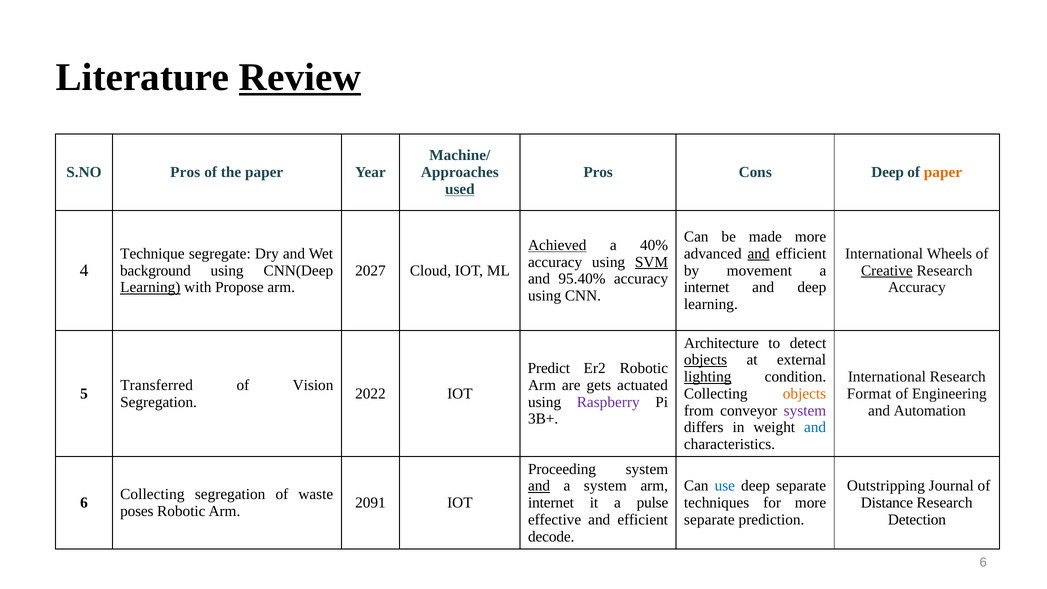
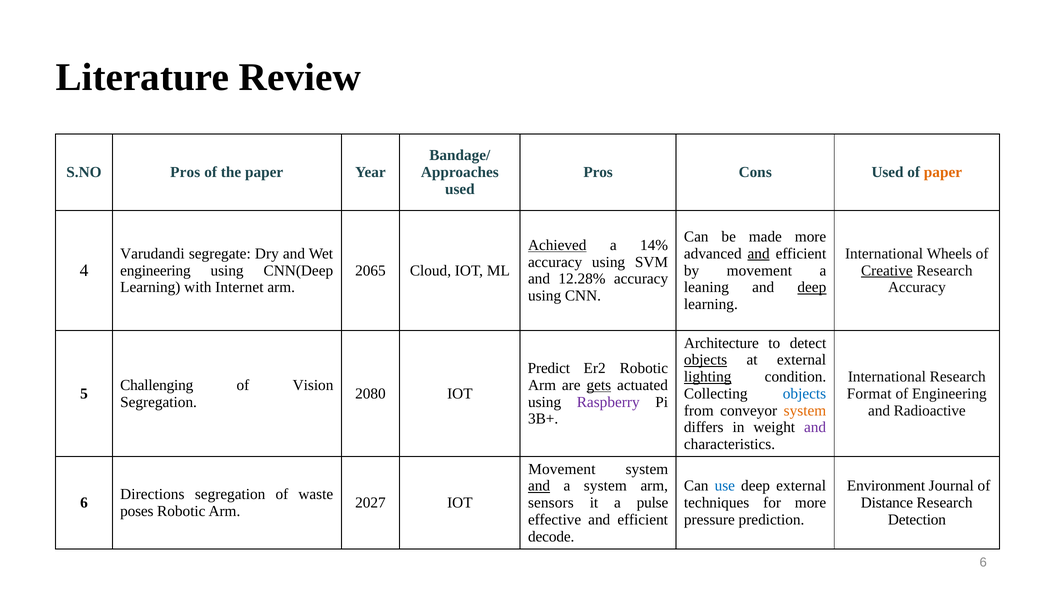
Review underline: present -> none
Machine/: Machine/ -> Bandage/
Cons Deep: Deep -> Used
used at (460, 189) underline: present -> none
40%: 40% -> 14%
Technique: Technique -> Varudandi
SVM underline: present -> none
background at (155, 270): background -> engineering
2027: 2027 -> 2065
95.40%: 95.40% -> 12.28%
Learning at (150, 287) underline: present -> none
Propose: Propose -> Internet
internet at (707, 287): internet -> leaning
deep at (812, 287) underline: none -> present
Transferred: Transferred -> Challenging
gets underline: none -> present
2022: 2022 -> 2080
objects at (804, 394) colour: orange -> blue
system at (805, 410) colour: purple -> orange
Automation: Automation -> Radioactive
and at (815, 427) colour: blue -> purple
Proceeding at (562, 469): Proceeding -> Movement
deep separate: separate -> external
Outstripping: Outstripping -> Environment
Collecting at (152, 494): Collecting -> Directions
2091: 2091 -> 2027
internet at (551, 503): internet -> sensors
separate at (709, 520): separate -> pressure
